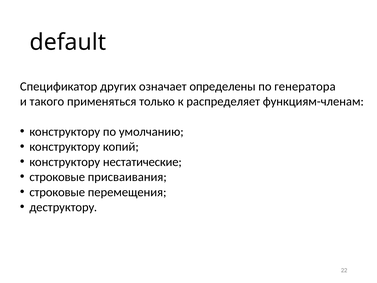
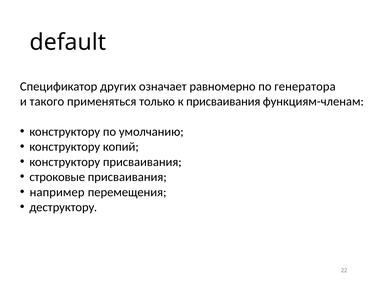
определены: определены -> равномерно
к распределяет: распределяет -> присваивания
конструктору нестатические: нестатические -> присваивания
строковые at (57, 192): строковые -> например
